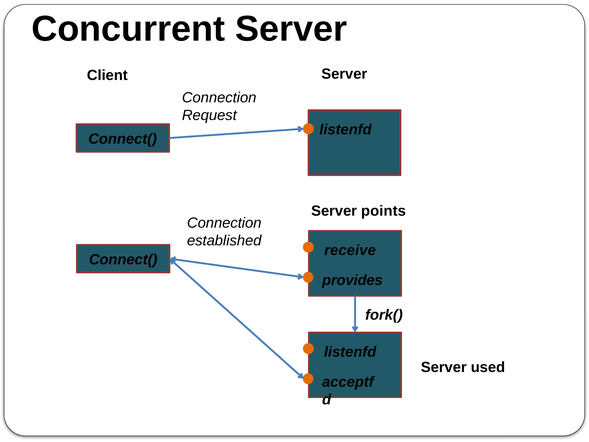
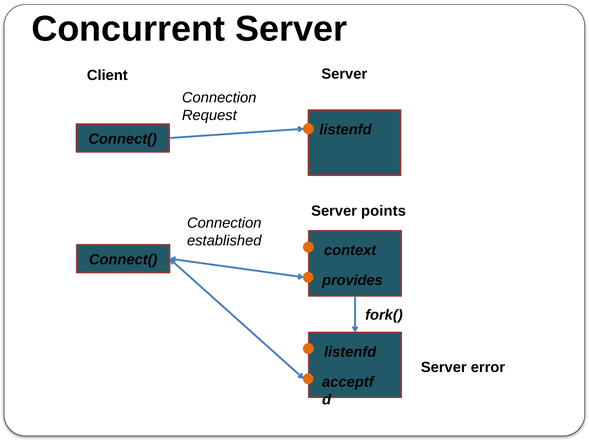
receive: receive -> context
used: used -> error
